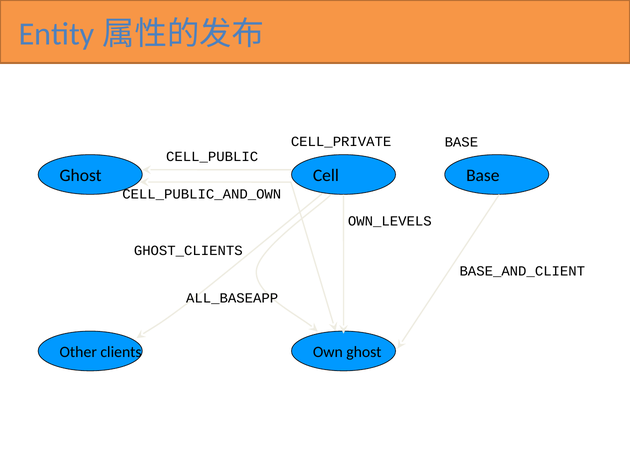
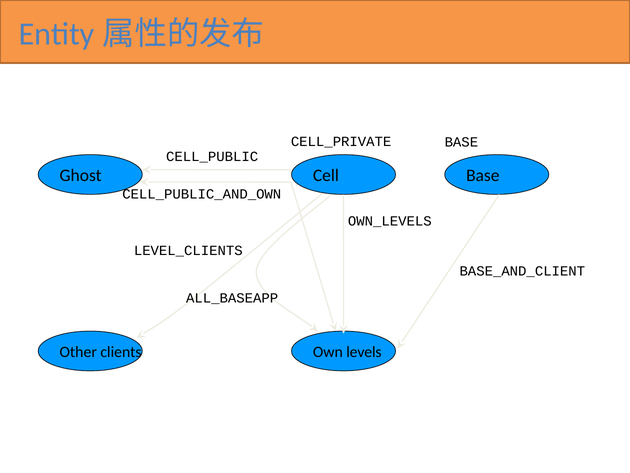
GHOST_CLIENTS: GHOST_CLIENTS -> LEVEL_CLIENTS
Own ghost: ghost -> levels
